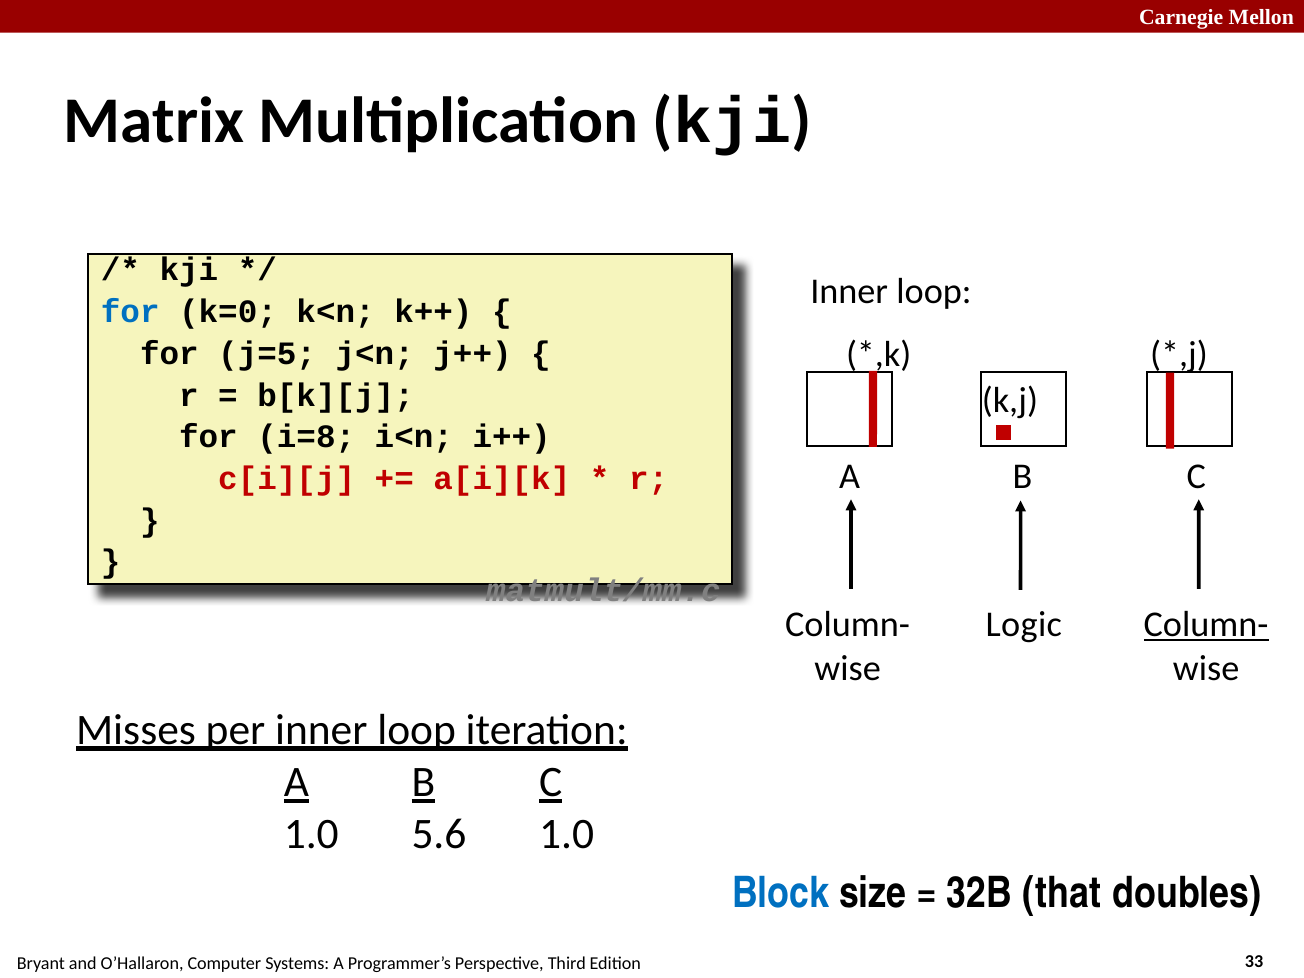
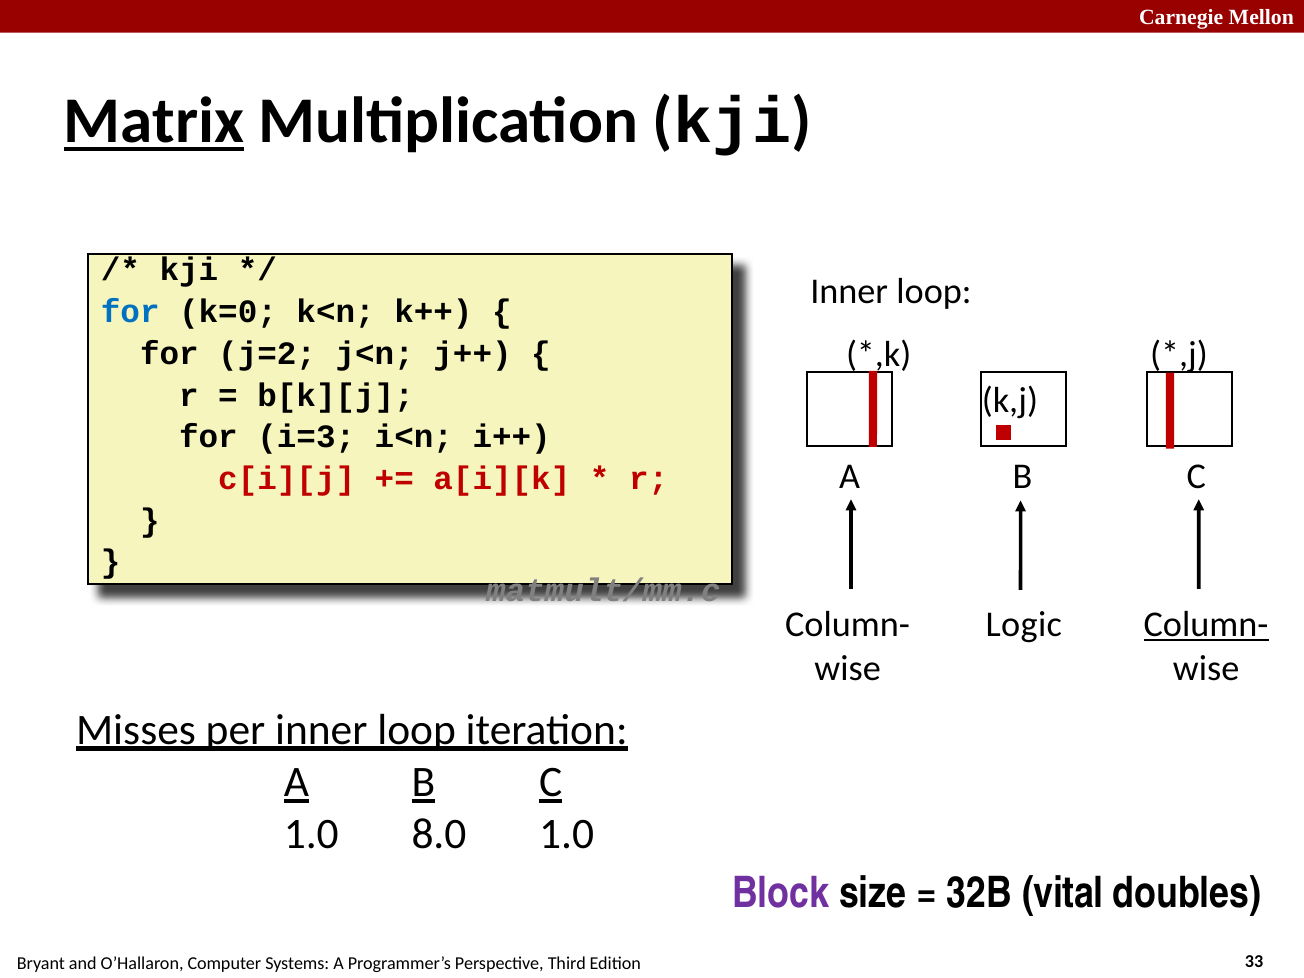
Matrix underline: none -> present
j=5: j=5 -> j=2
i=8: i=8 -> i=3
5.6: 5.6 -> 8.0
Block colour: blue -> purple
that: that -> vital
